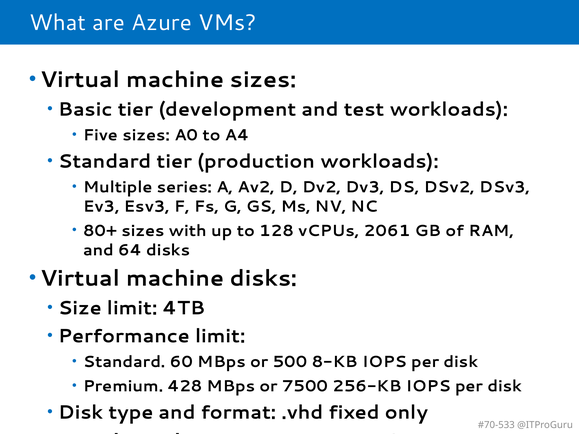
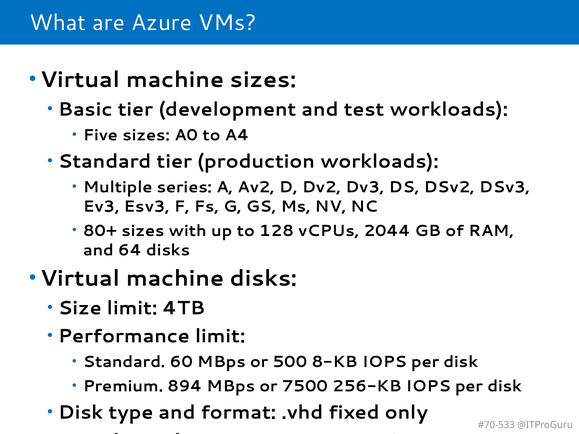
2061: 2061 -> 2044
428: 428 -> 894
